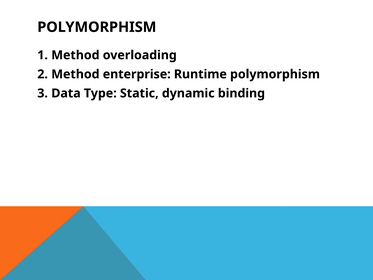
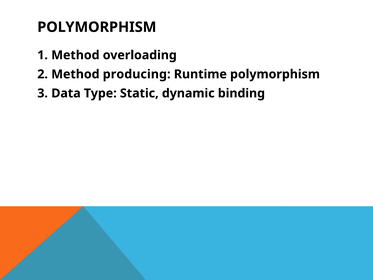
enterprise: enterprise -> producing
